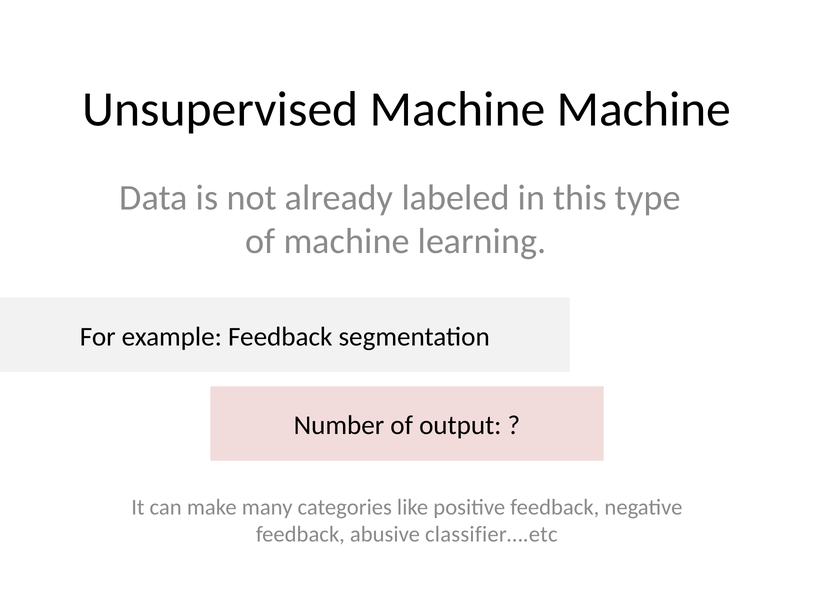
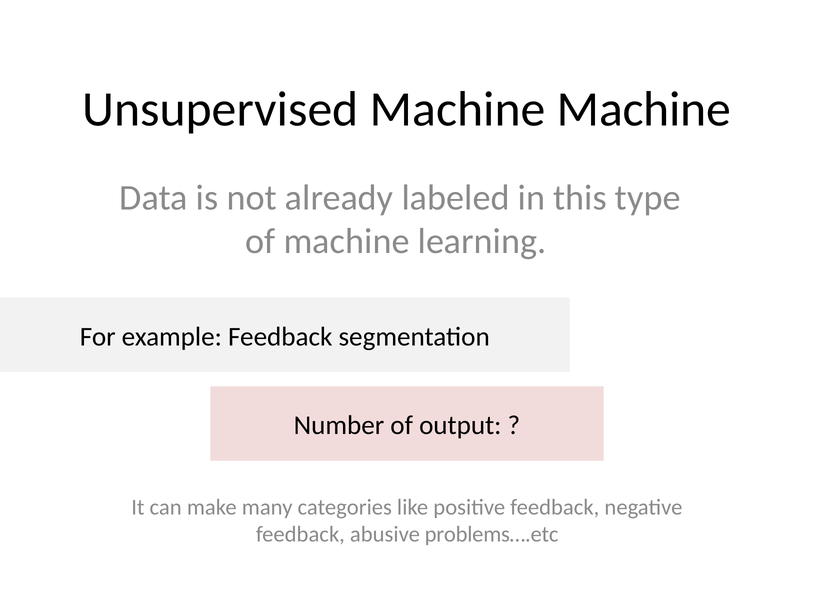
classifier….etc: classifier….etc -> problems….etc
